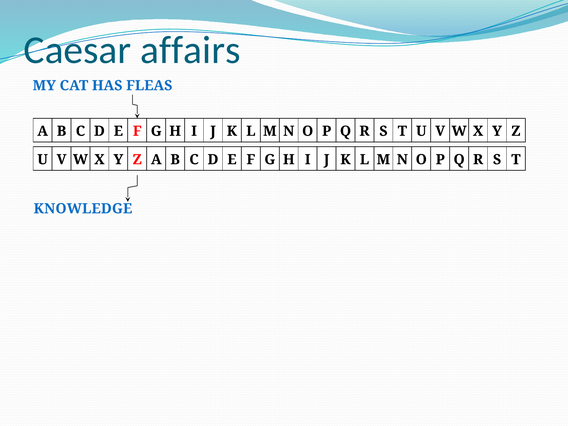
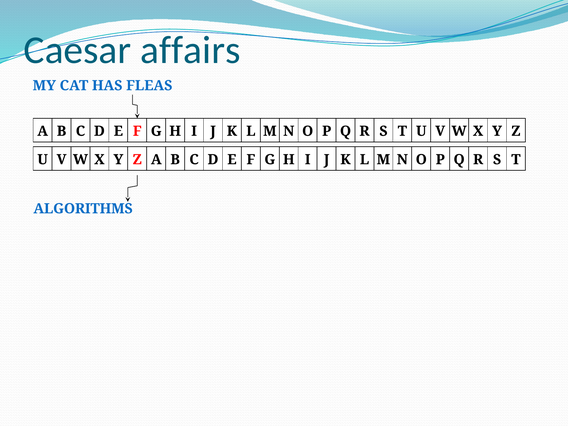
KNOWLEDGE: KNOWLEDGE -> ALGORITHMS
